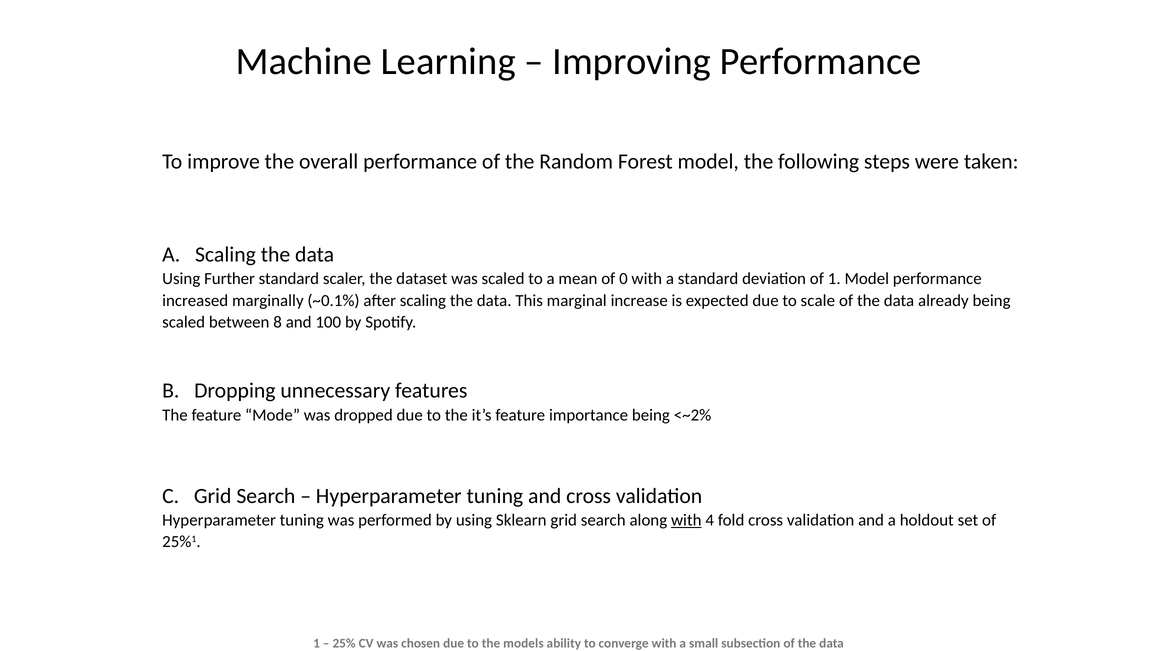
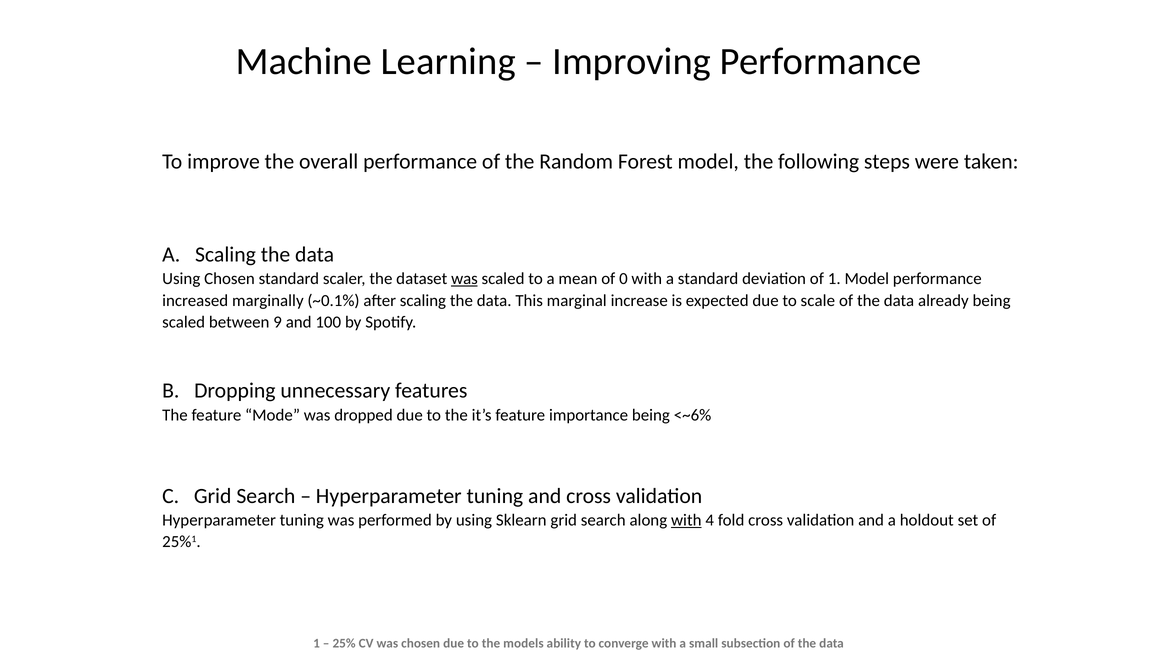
Using Further: Further -> Chosen
was at (464, 279) underline: none -> present
8: 8 -> 9
<~2%: <~2% -> <~6%
